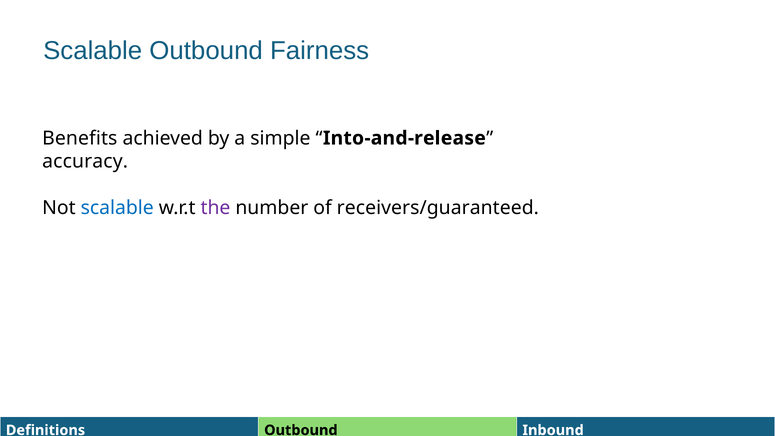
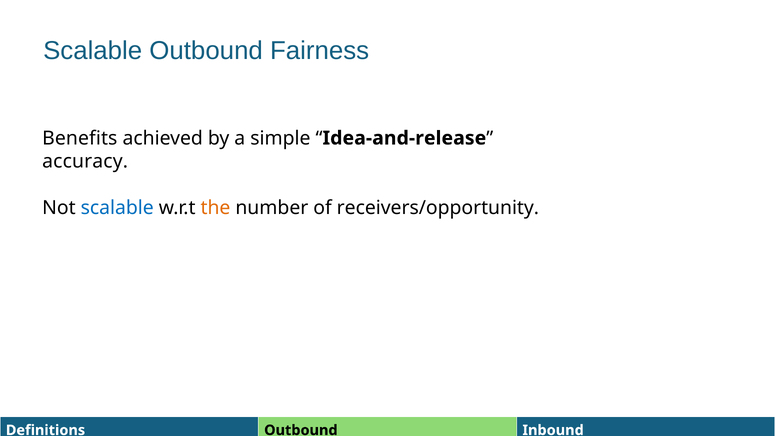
Into-and-release: Into-and-release -> Idea-and-release
the colour: purple -> orange
receivers/guaranteed: receivers/guaranteed -> receivers/opportunity
